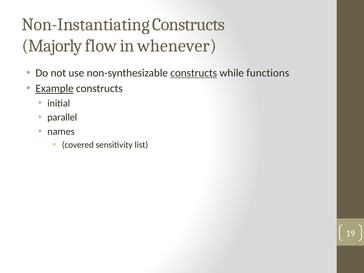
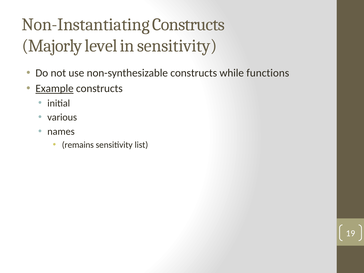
flow: flow -> level
in whenever: whenever -> sensitivity
constructs at (194, 73) underline: present -> none
parallel: parallel -> various
covered: covered -> remains
